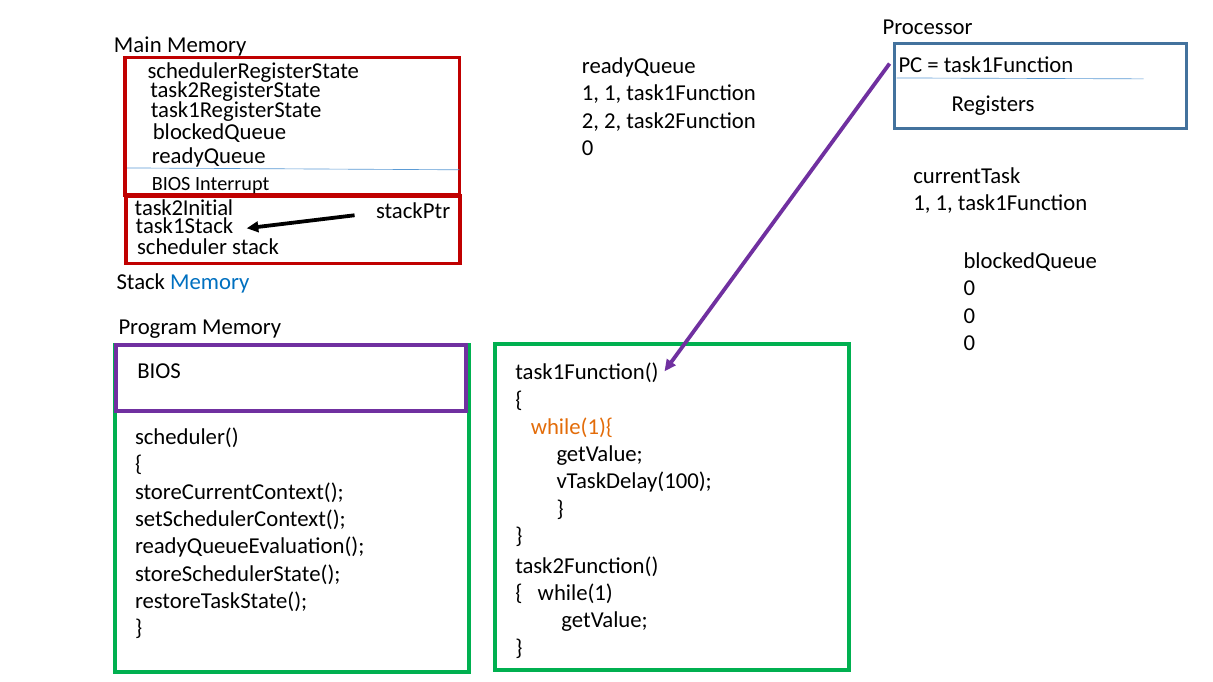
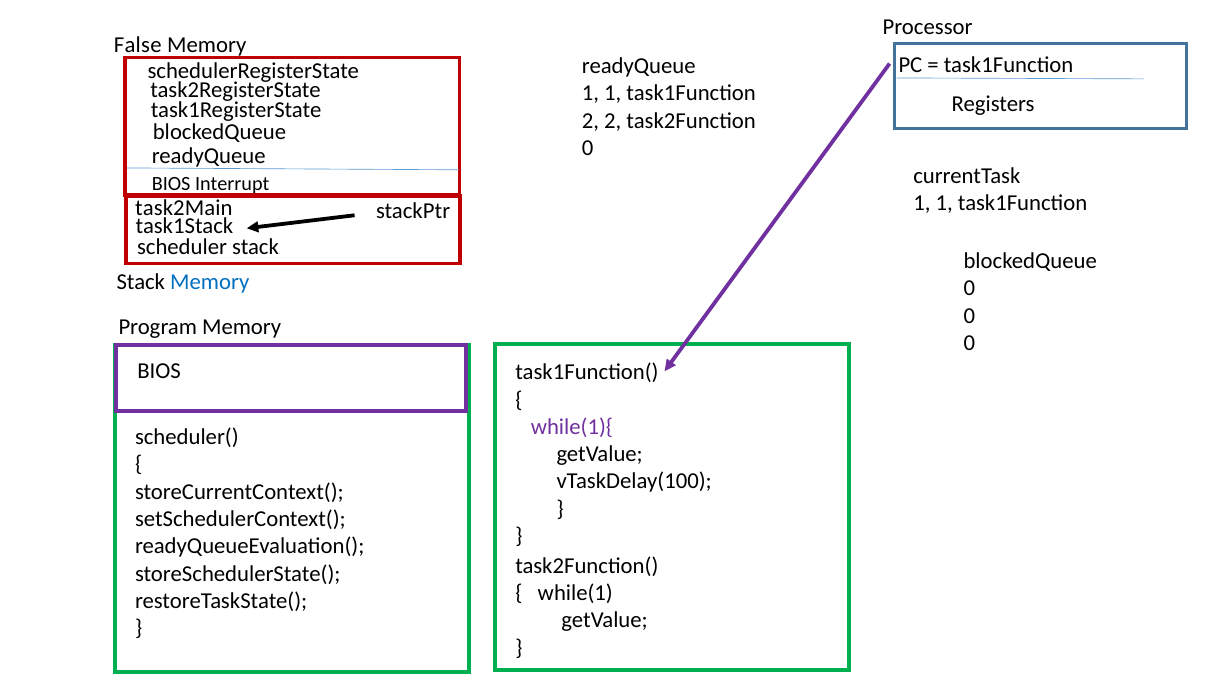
Main: Main -> False
task2Initial: task2Initial -> task2Main
while(1){ colour: orange -> purple
